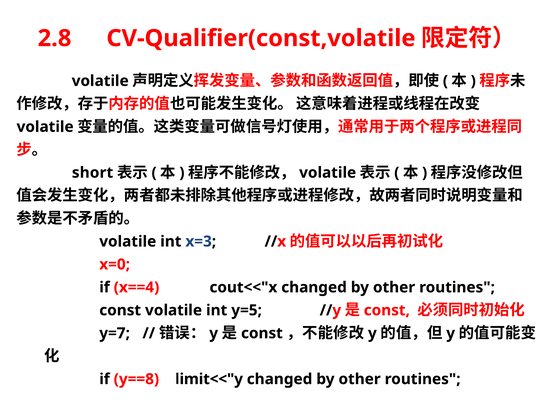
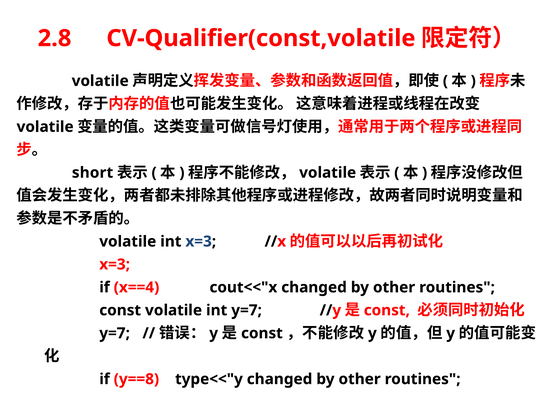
x=0 at (115, 265): x=0 -> x=3
int y=5: y=5 -> y=7
limit<<"y: limit<<"y -> type<<"y
